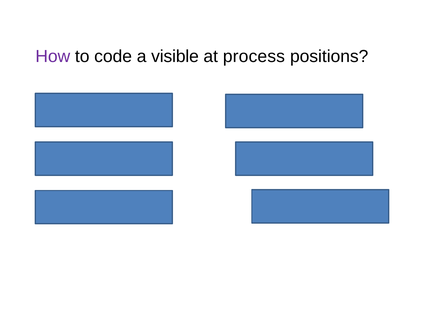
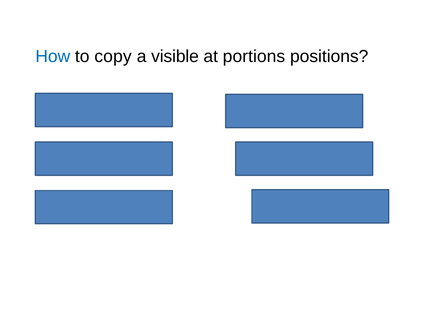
How colour: purple -> blue
code: code -> copy
process: process -> portions
